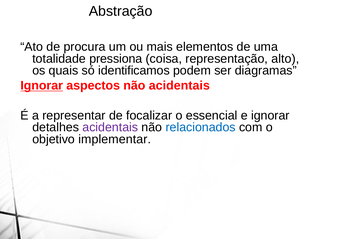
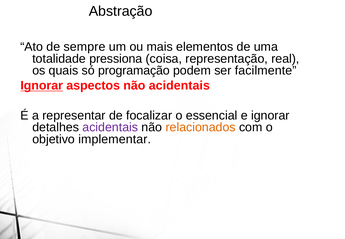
procura: procura -> sempre
alto: alto -> real
identificamos: identificamos -> programação
diagramas: diagramas -> facilmente
relacionados colour: blue -> orange
